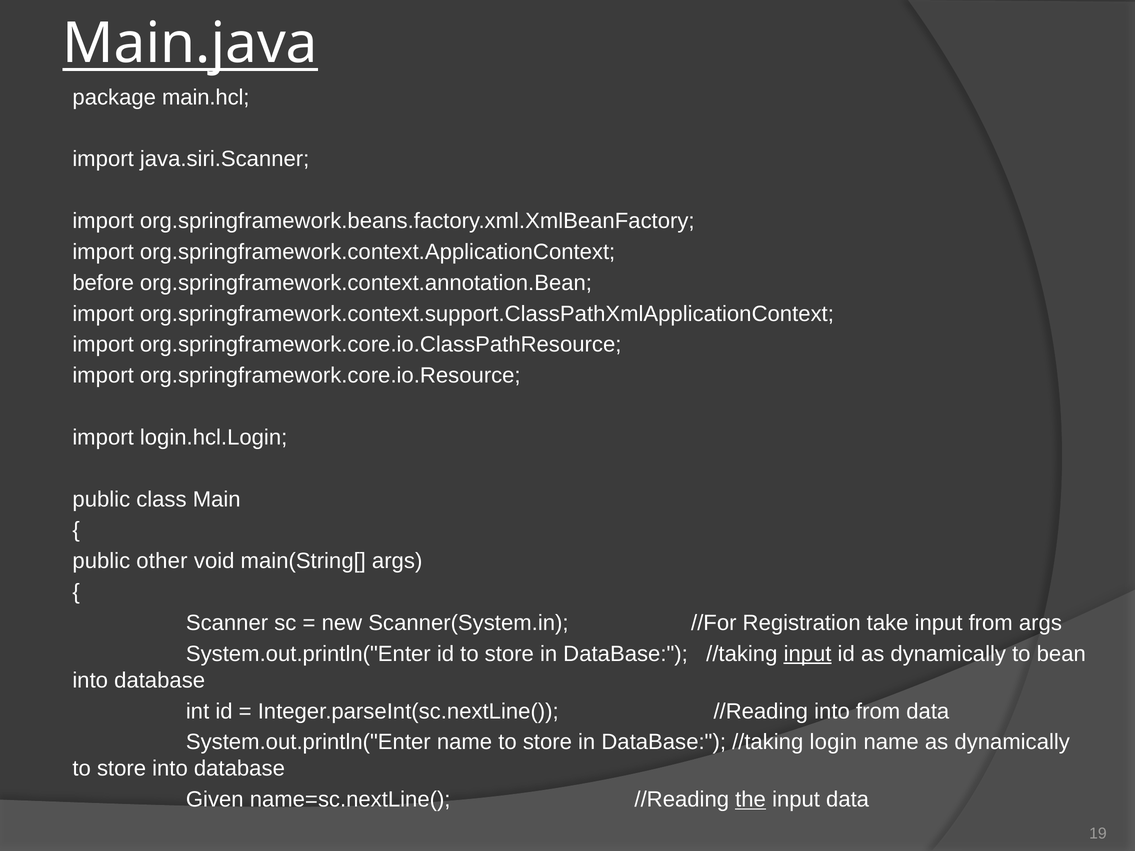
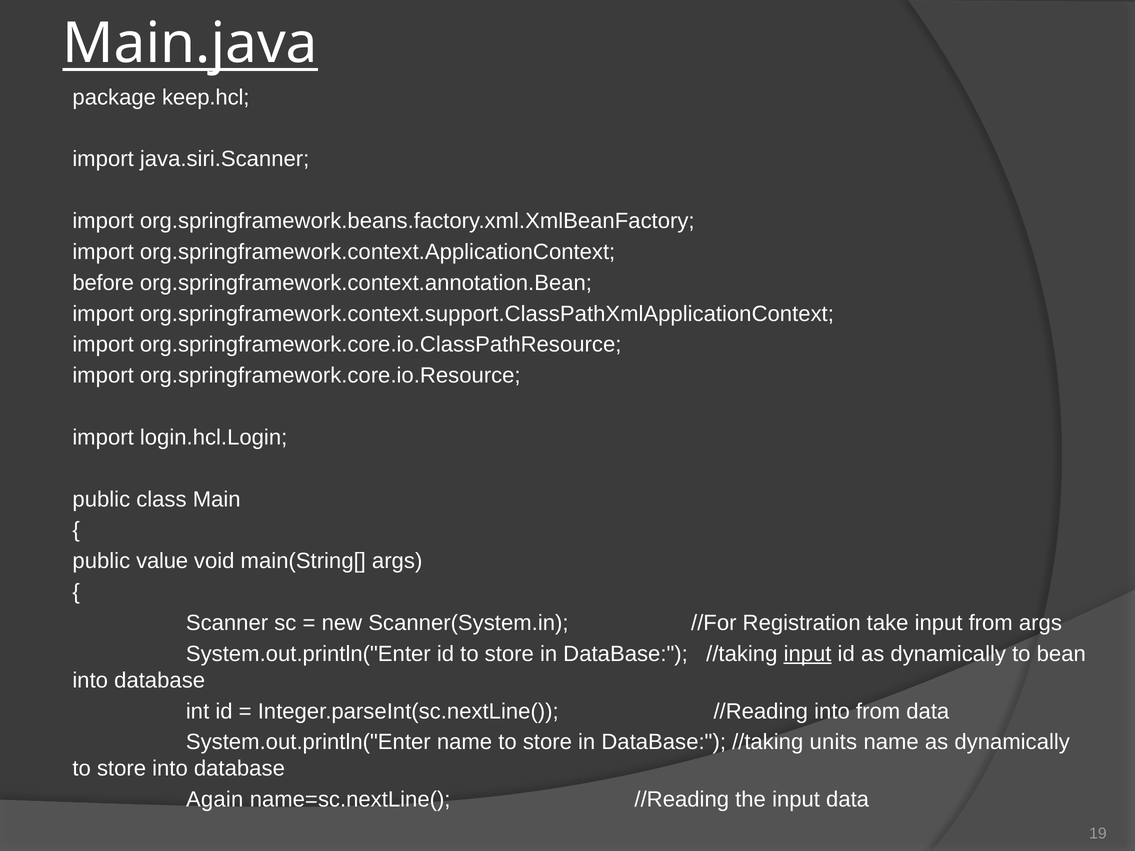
main.hcl: main.hcl -> keep.hcl
other: other -> value
login: login -> units
Given: Given -> Again
the at (751, 800) underline: present -> none
